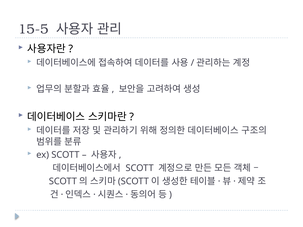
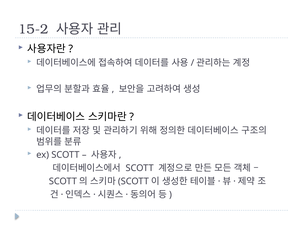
15-5: 15-5 -> 15-2
